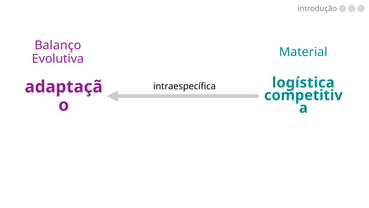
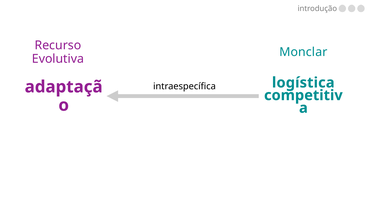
Balanço: Balanço -> Recurso
Material: Material -> Monclar
